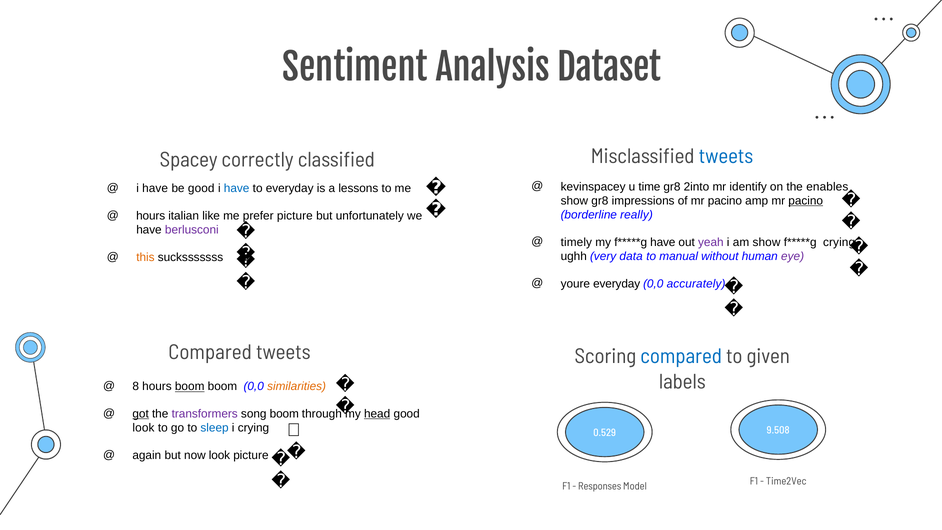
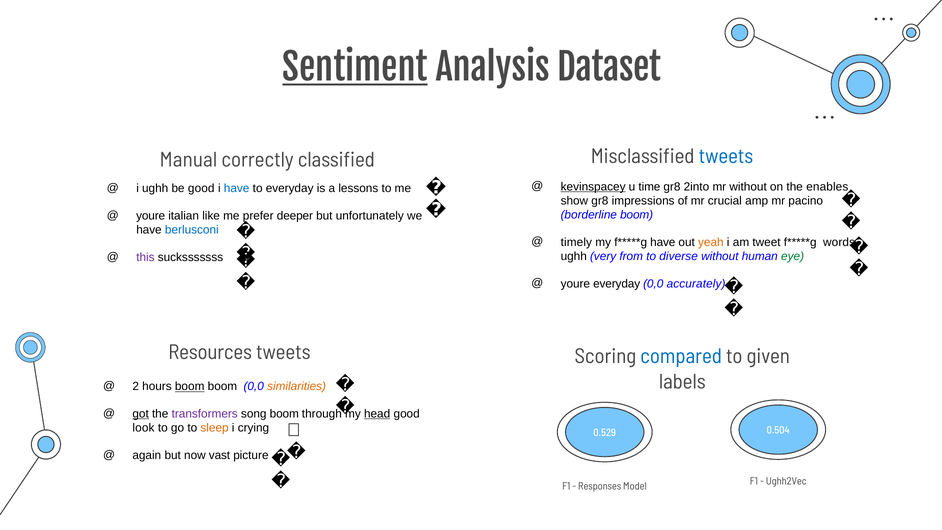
Sentiment underline: none -> present
Spacey: Spacey -> Manual
kevinspacey underline: none -> present
mr identify: identify -> without
have at (155, 189): have -> ughh
of mr pacino: pacino -> crucial
pacino at (806, 201) underline: present -> none
borderline really: really -> boom
hours at (151, 216): hours -> youre
prefer picture: picture -> deeper
berlusconi colour: purple -> blue
yeah colour: purple -> orange
am show: show -> tweet
crying at (839, 242): crying -> words
data: data -> from
manual: manual -> diverse
eye colour: purple -> green
this colour: orange -> purple
Compared at (210, 352): Compared -> Resources
8: 8 -> 2
sleep colour: blue -> orange
9.508: 9.508 -> 0.504
look at (220, 455): look -> vast
Time2Vec: Time2Vec -> Ughh2Vec
